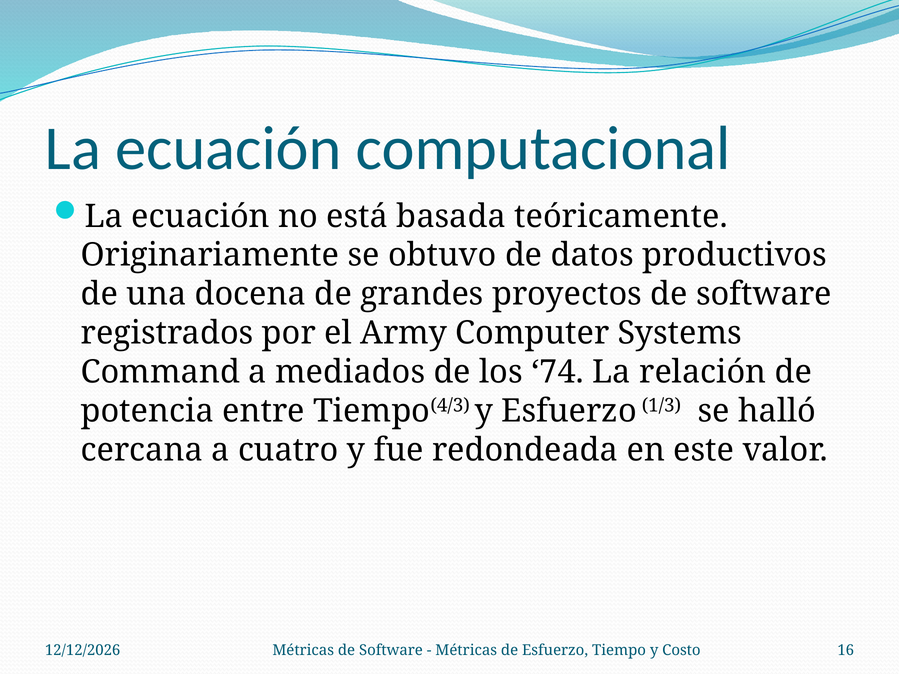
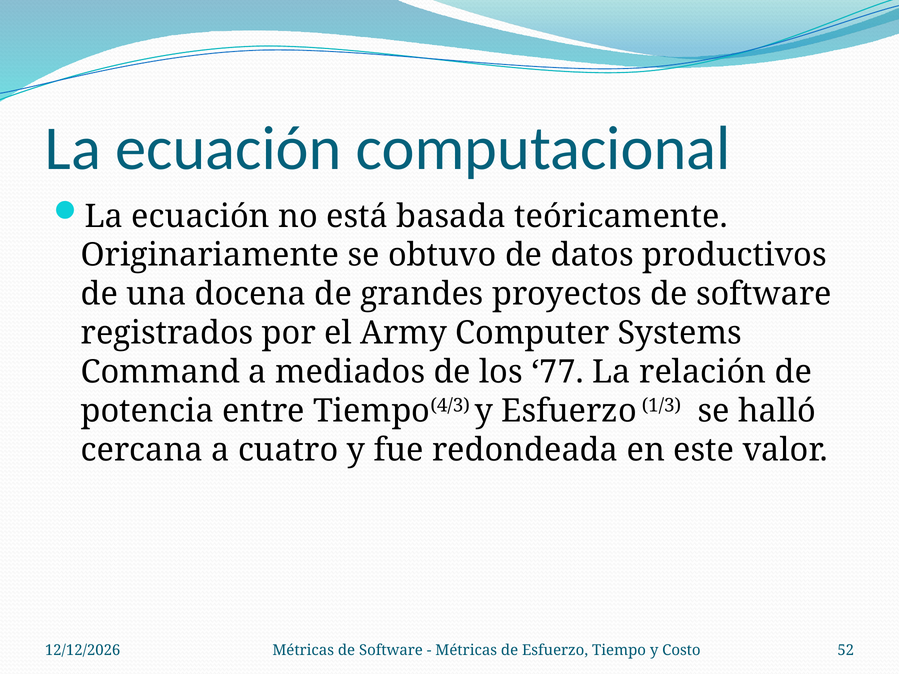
74: 74 -> 77
16: 16 -> 52
